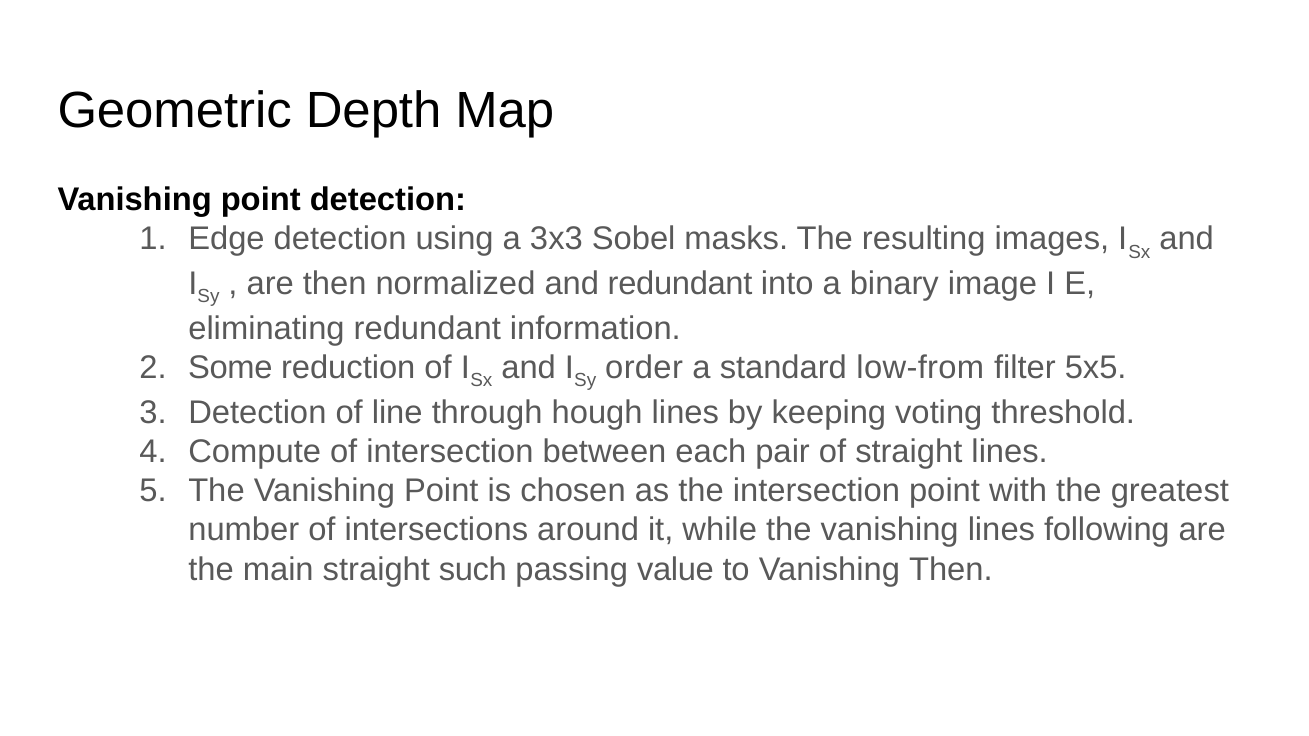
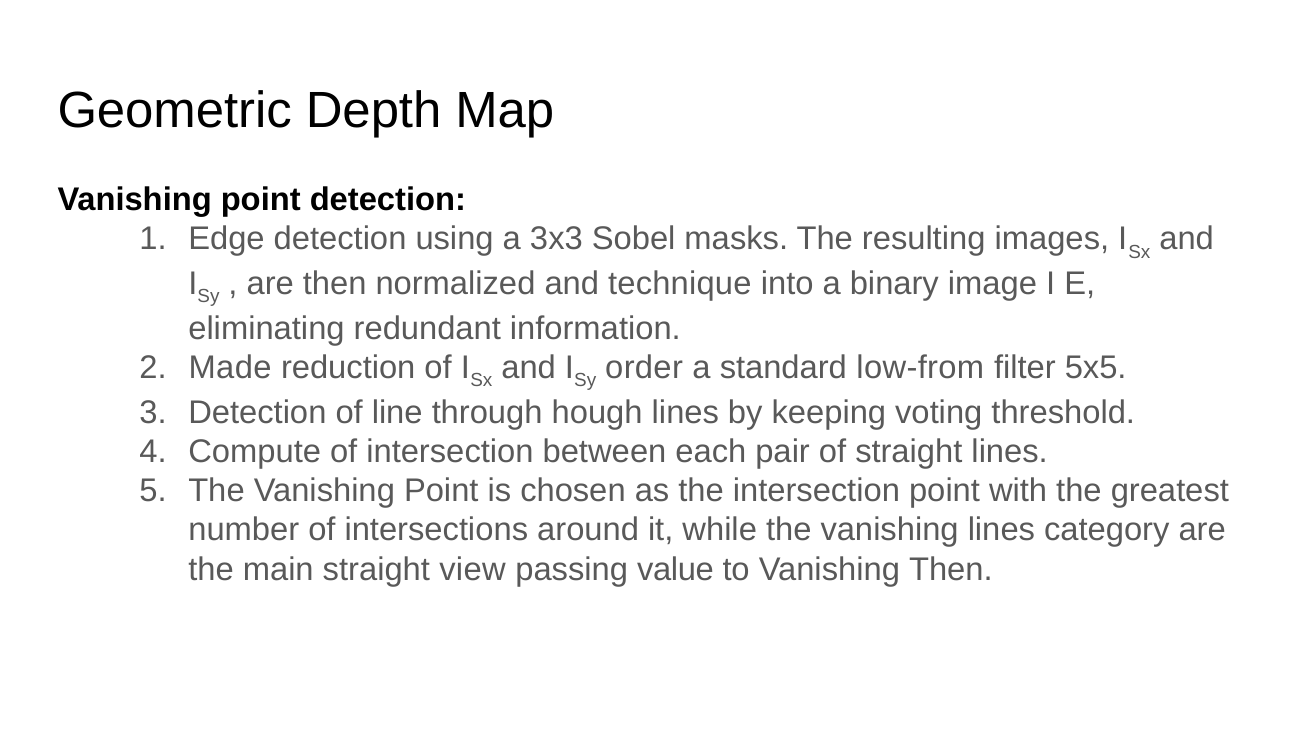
and redundant: redundant -> technique
Some: Some -> Made
following: following -> category
such: such -> view
